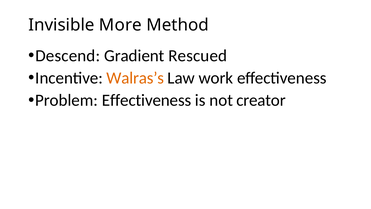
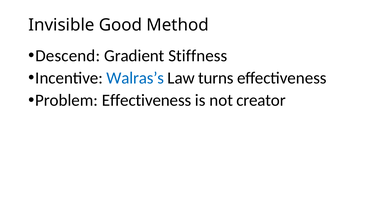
More: More -> Good
Rescued: Rescued -> Stiffness
Walras’s colour: orange -> blue
work: work -> turns
